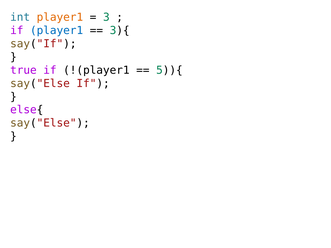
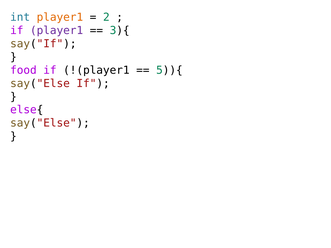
3: 3 -> 2
player1 at (57, 31) colour: blue -> purple
true: true -> food
